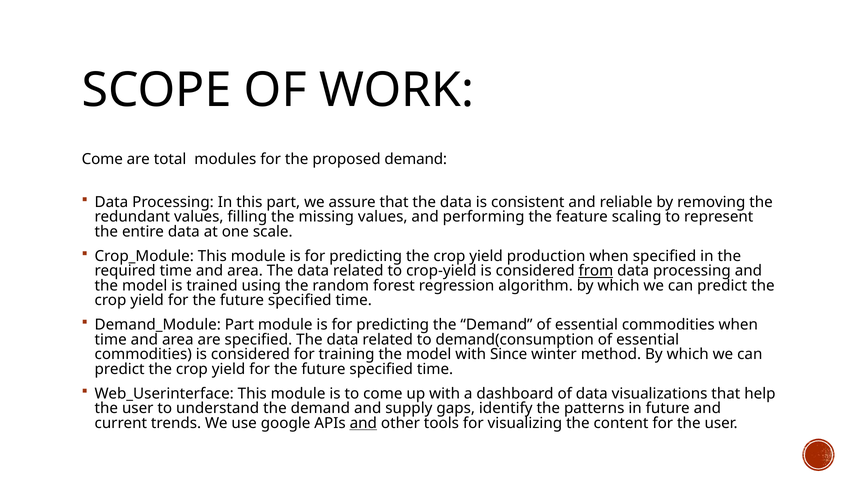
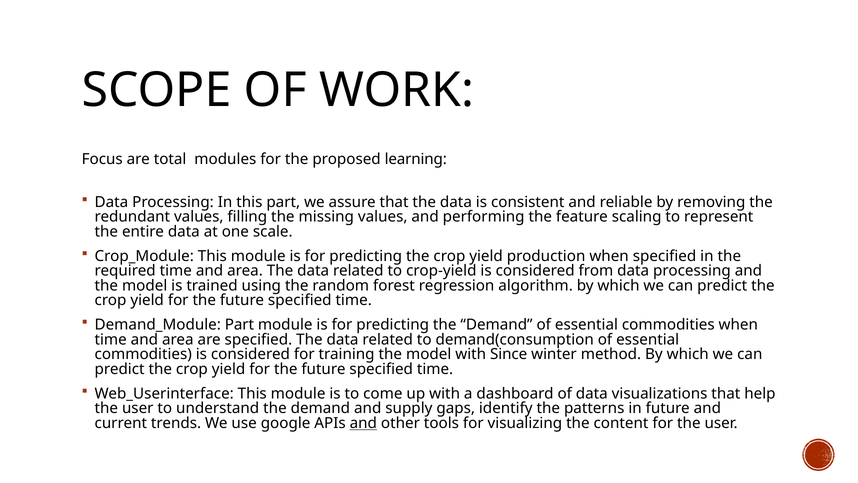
Come at (102, 159): Come -> Focus
proposed demand: demand -> learning
from underline: present -> none
